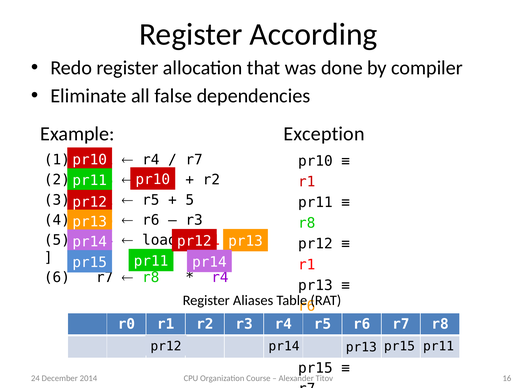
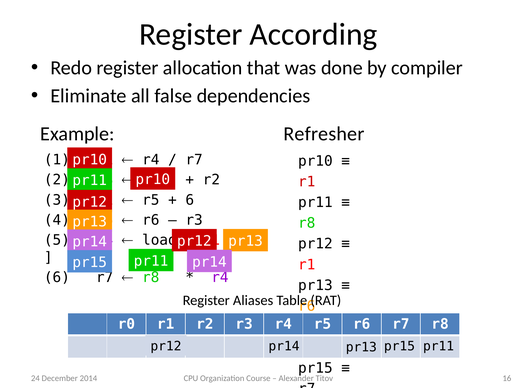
Exception: Exception -> Refresher
5 at (190, 200): 5 -> 6
